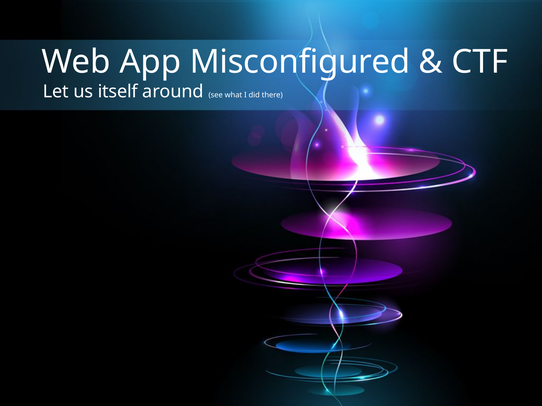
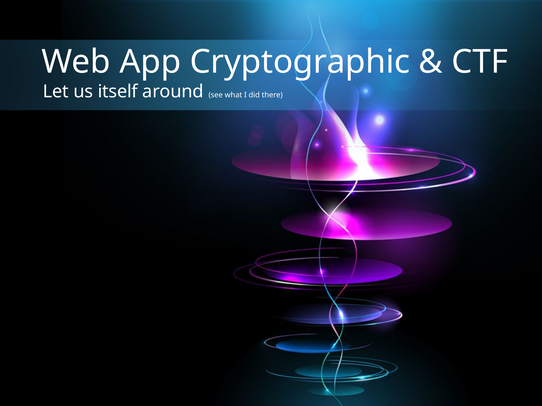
Misconfigured: Misconfigured -> Cryptographic
